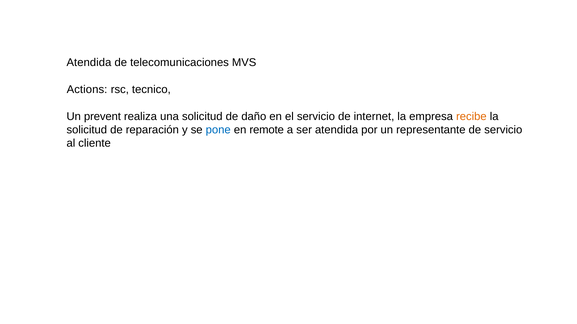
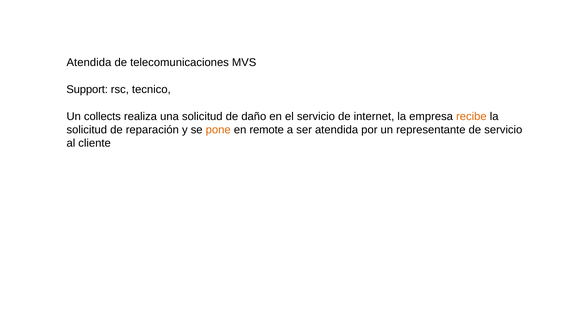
Actions: Actions -> Support
prevent: prevent -> collects
pone colour: blue -> orange
